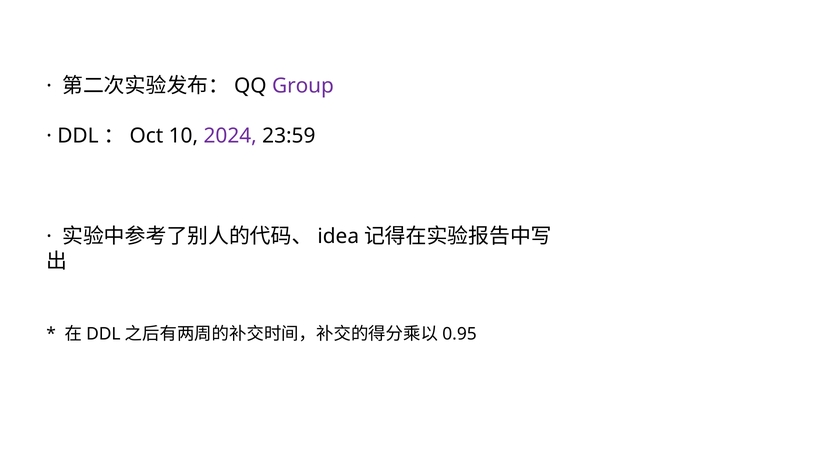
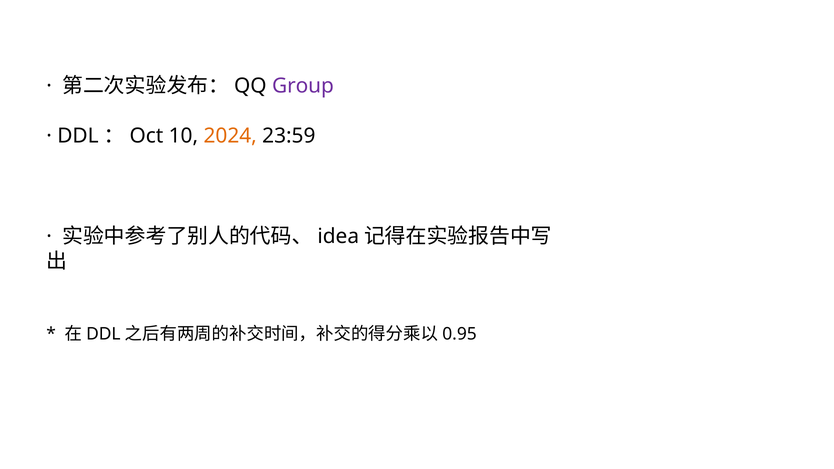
2024 colour: purple -> orange
